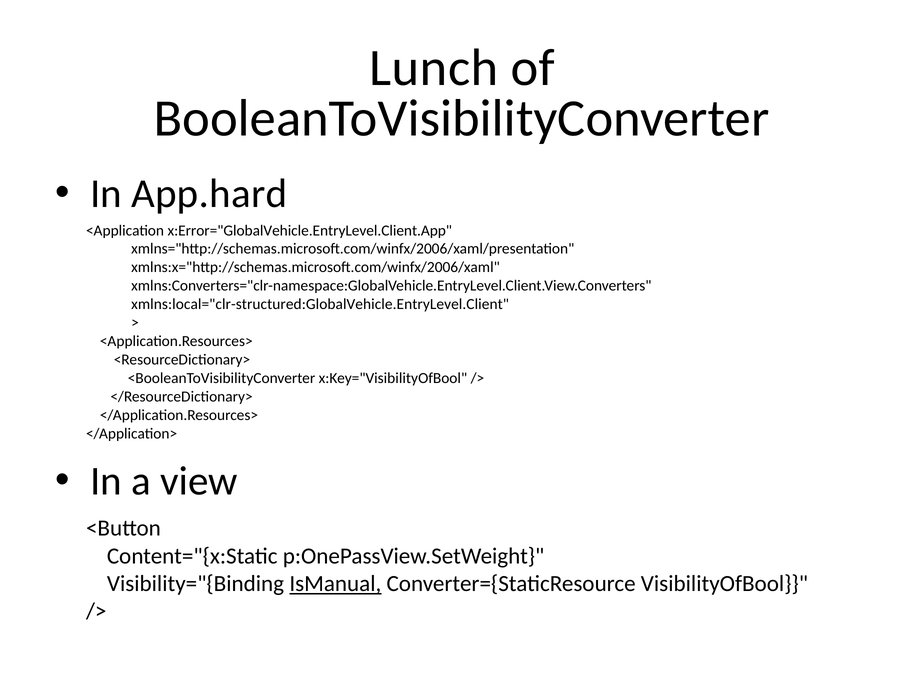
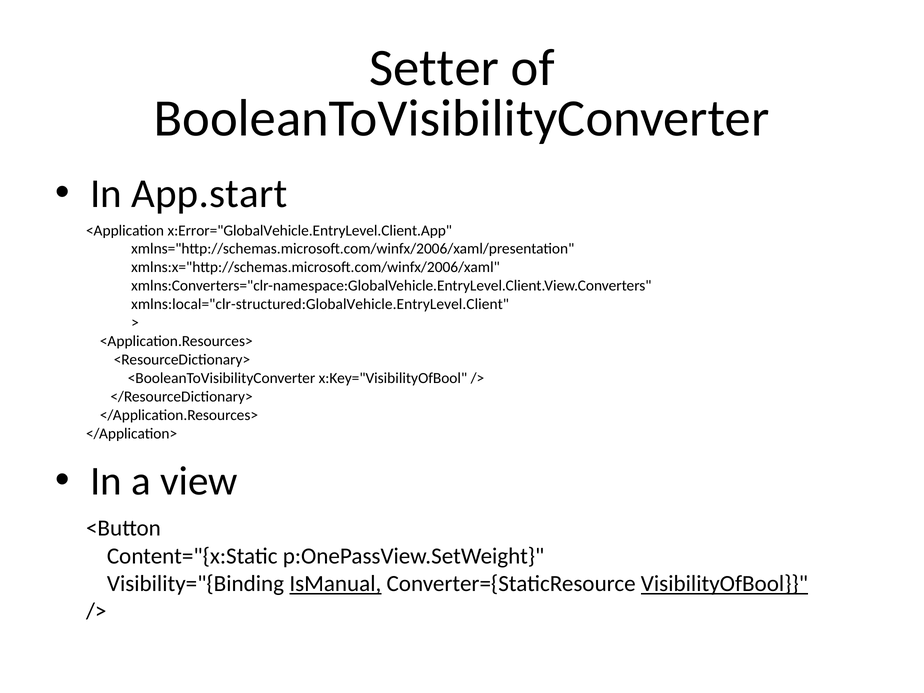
Lunch: Lunch -> Setter
App.hard: App.hard -> App.start
VisibilityOfBool underline: none -> present
